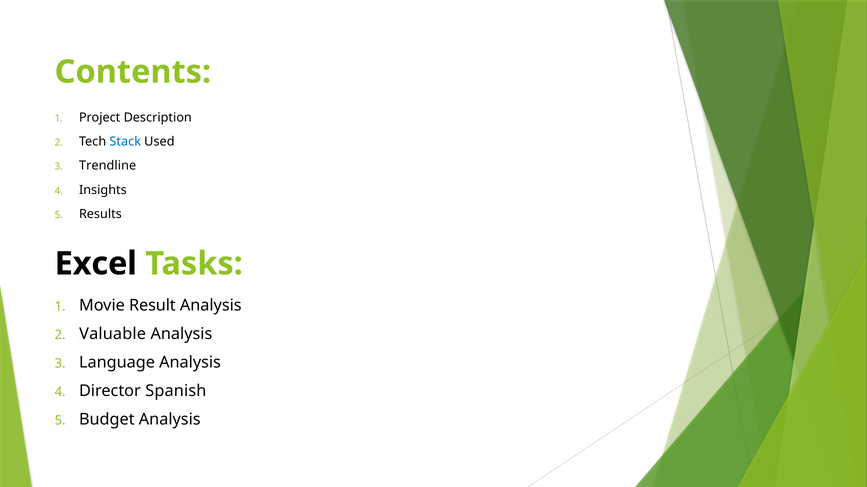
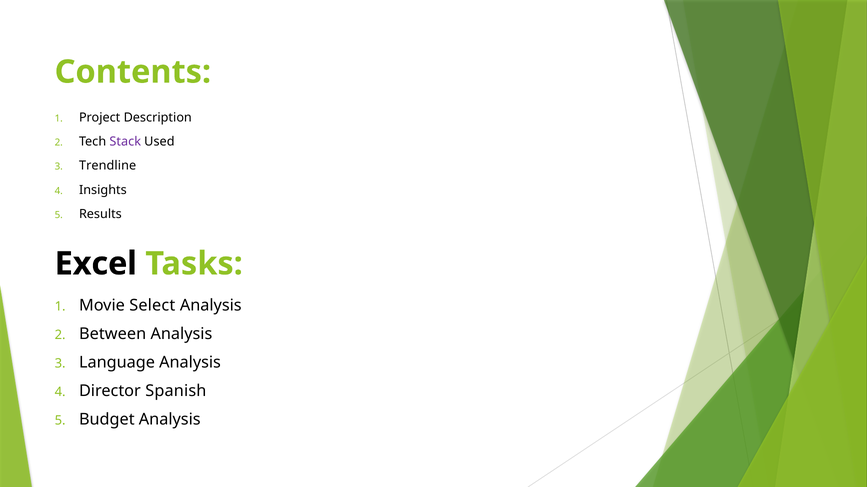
Stack colour: blue -> purple
Result: Result -> Select
Valuable: Valuable -> Between
